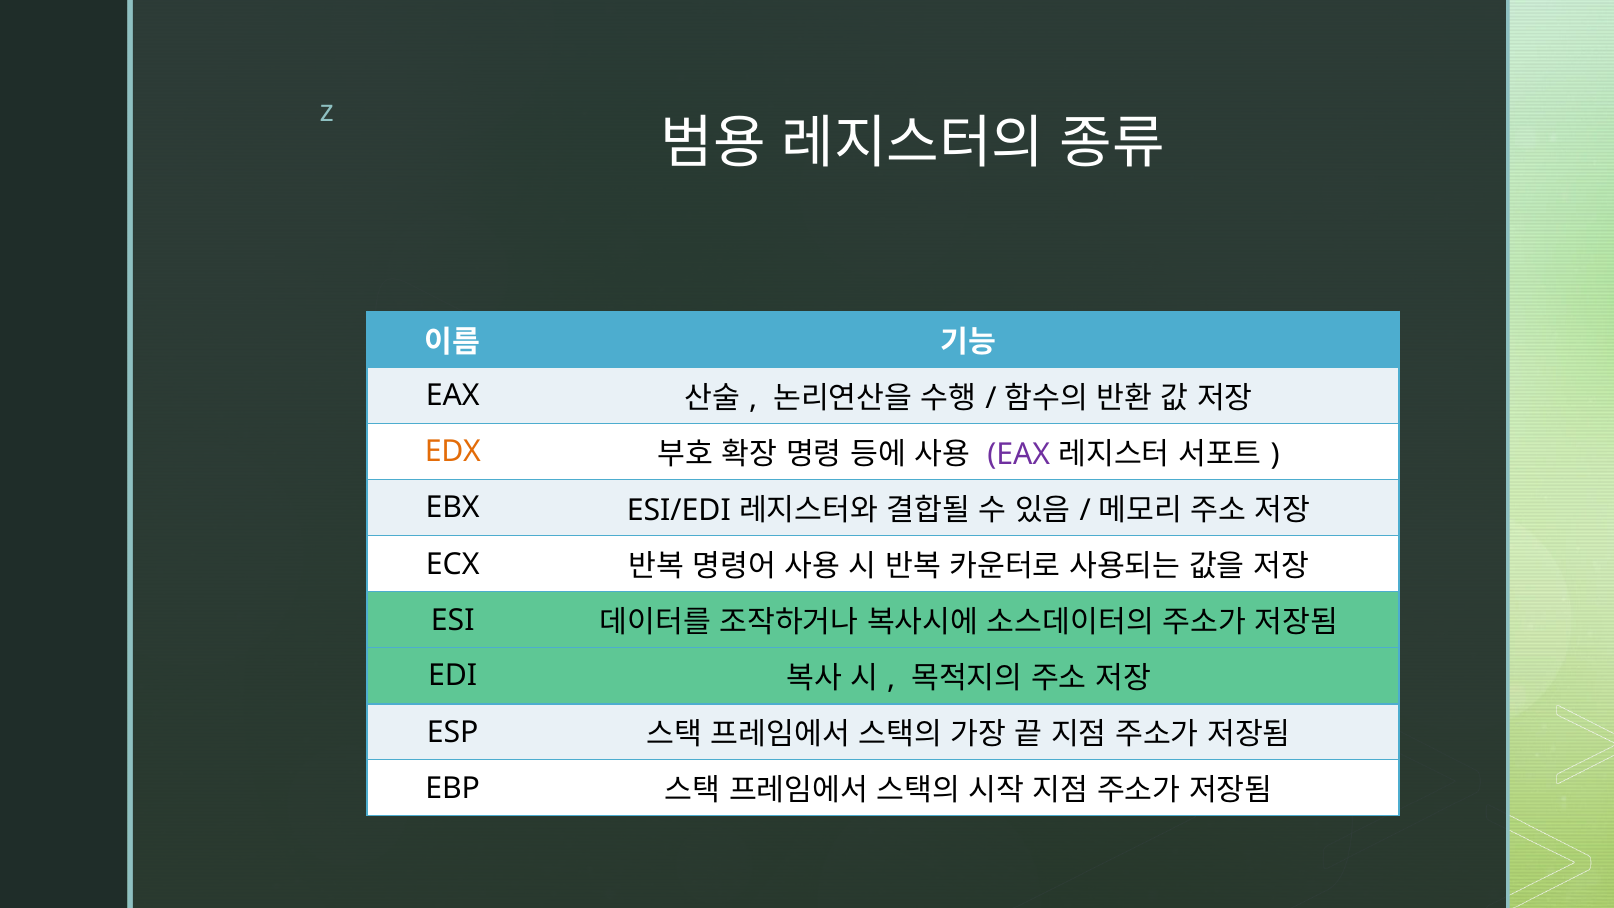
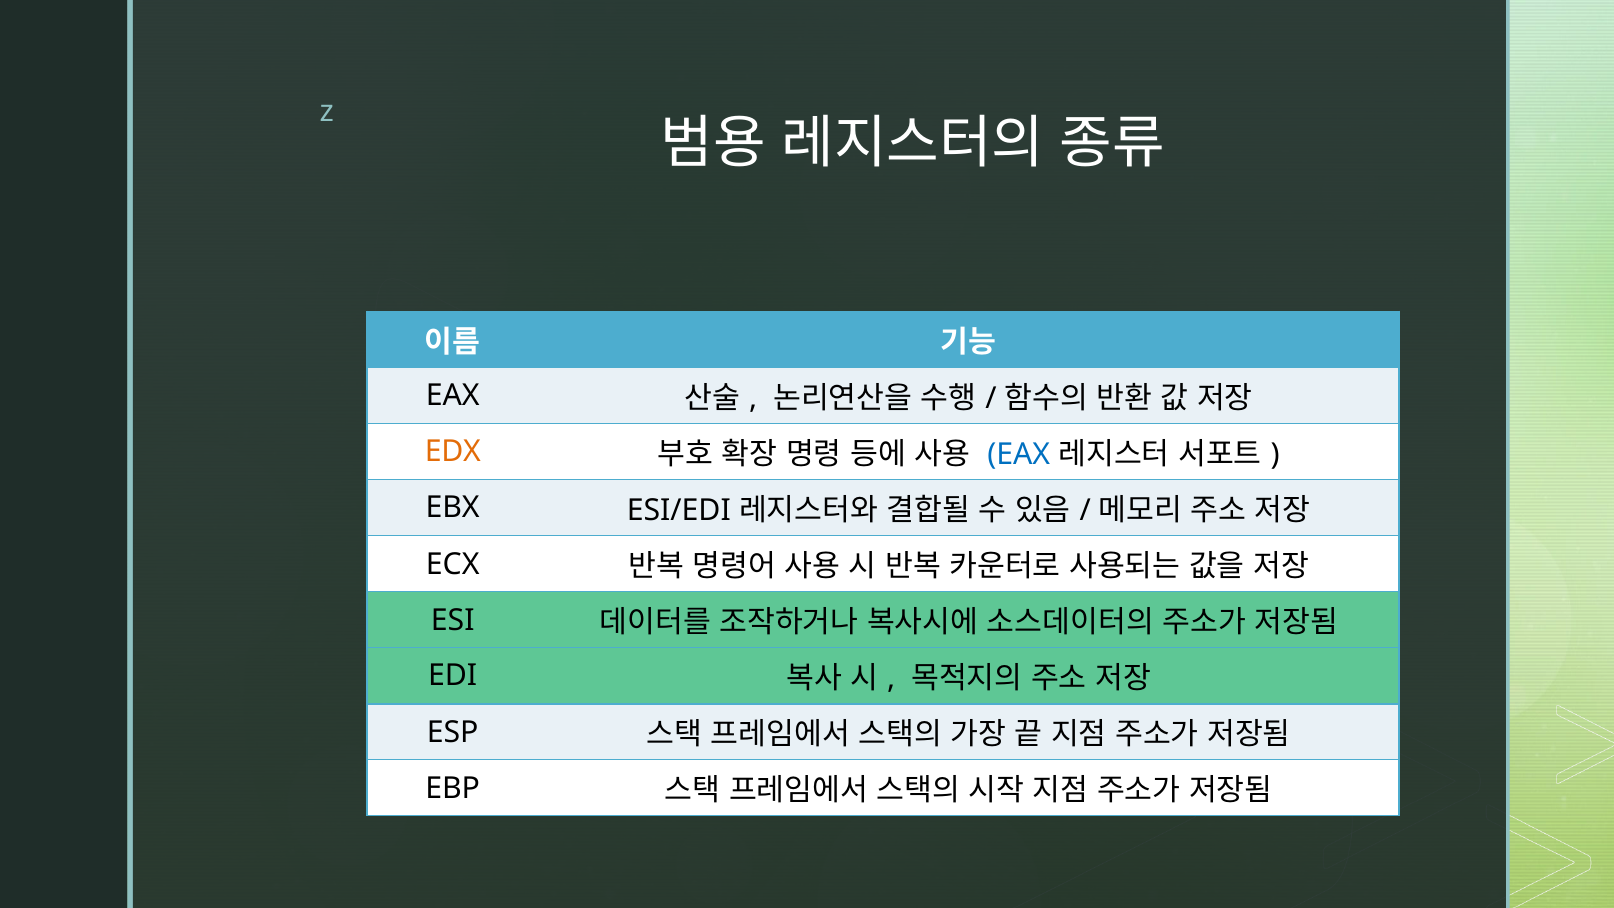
EAX at (1019, 455) colour: purple -> blue
